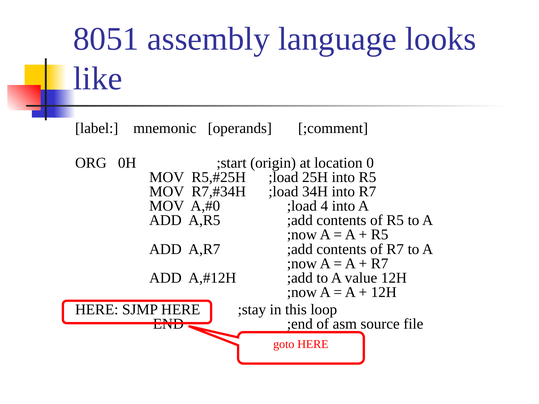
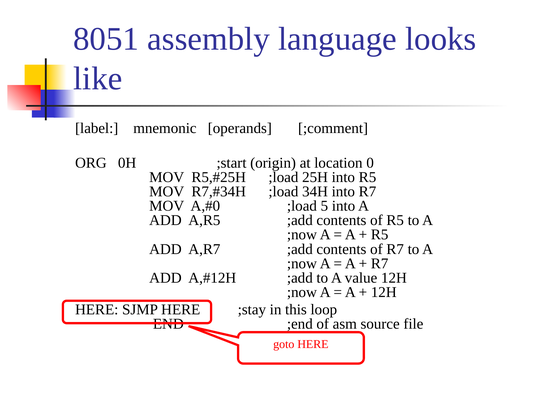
4: 4 -> 5
